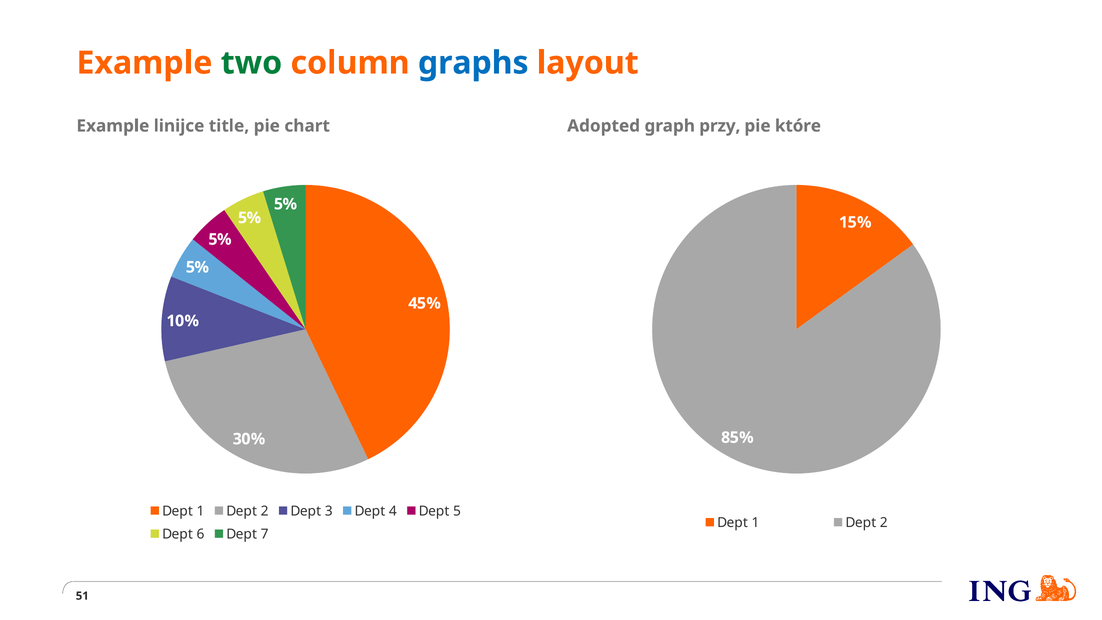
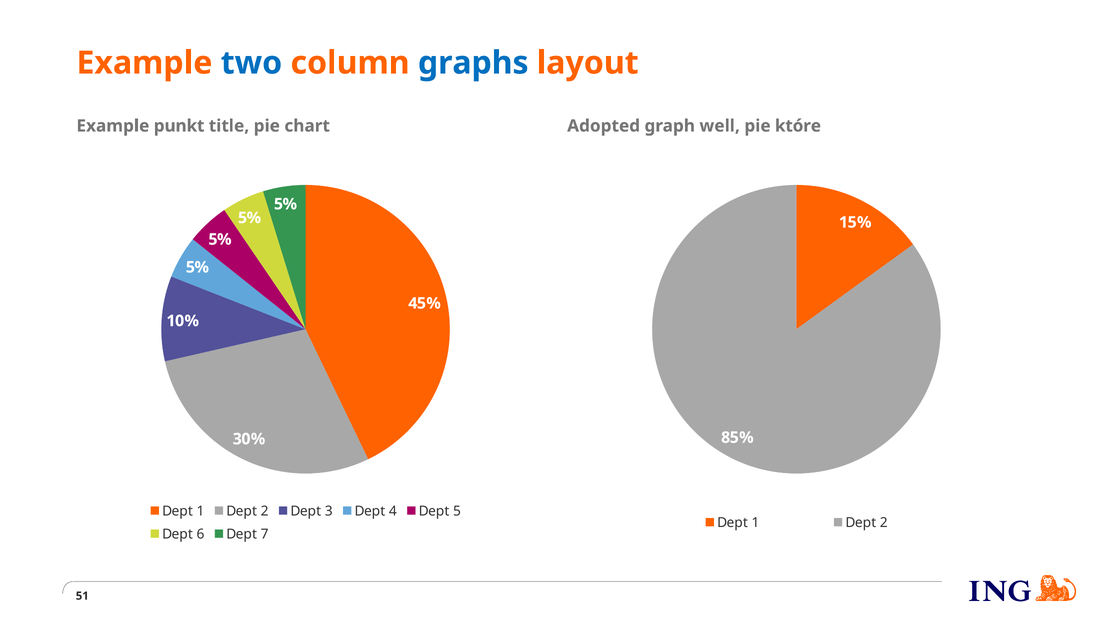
two colour: green -> blue
linijce: linijce -> punkt
przy: przy -> well
